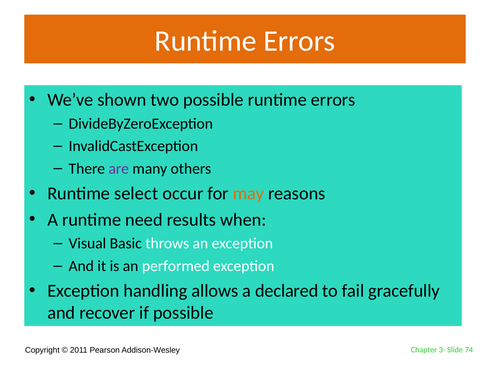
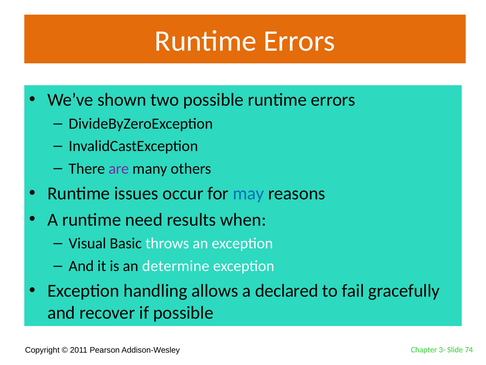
select: select -> issues
may colour: orange -> blue
performed: performed -> determine
